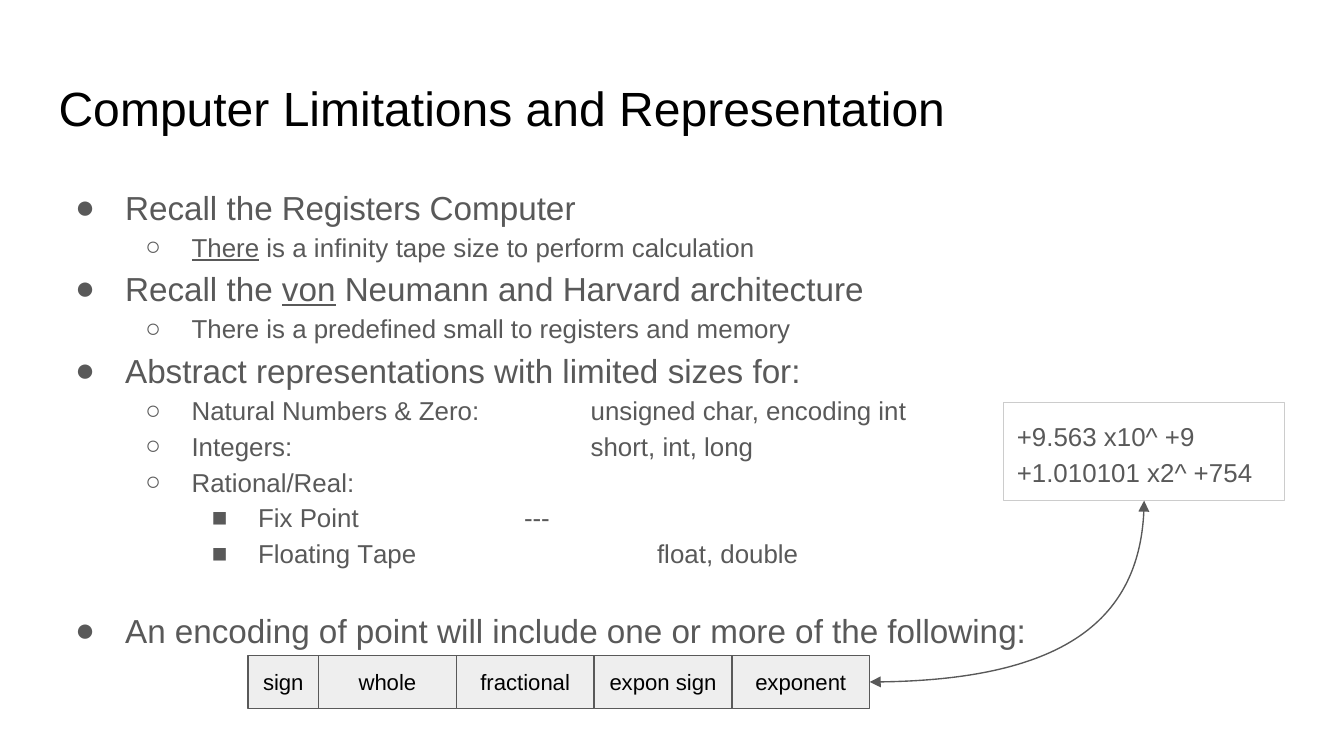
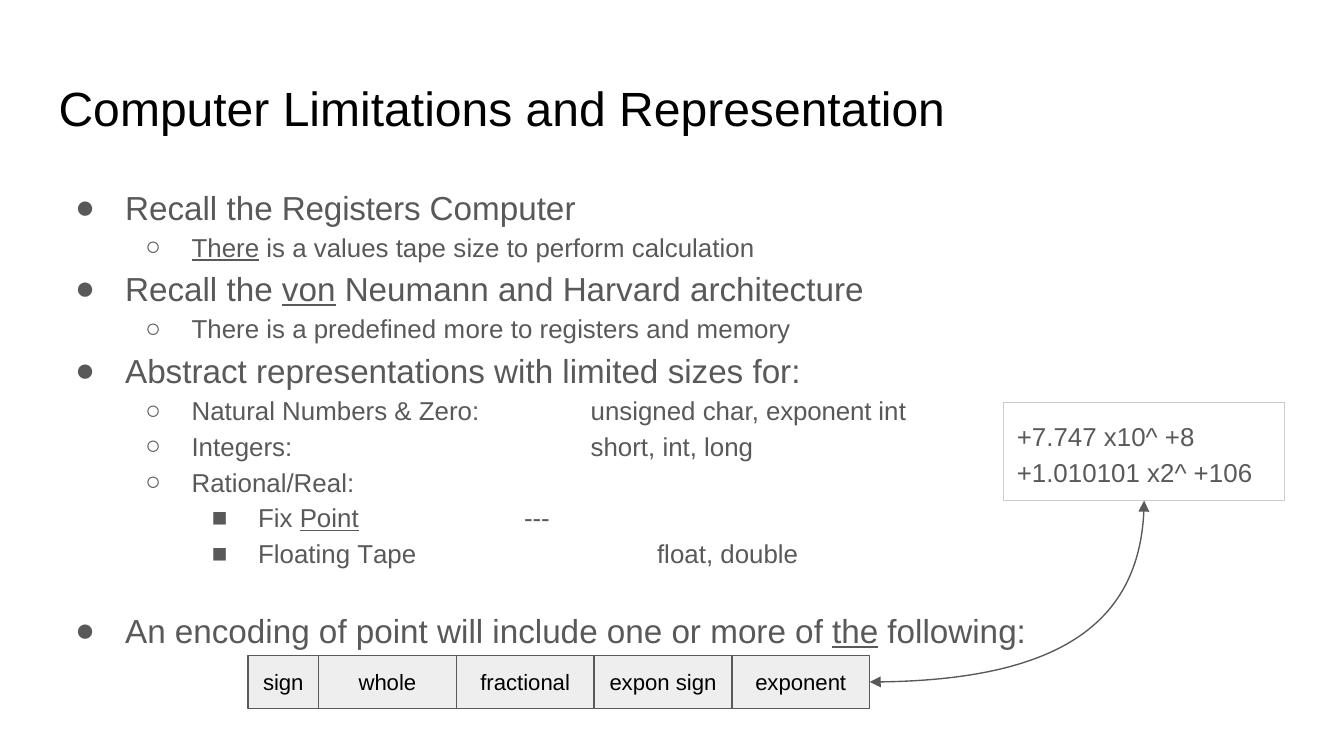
infinity: infinity -> values
predefined small: small -> more
char encoding: encoding -> exponent
+9.563: +9.563 -> +7.747
+9: +9 -> +8
+754: +754 -> +106
Point at (329, 519) underline: none -> present
the at (855, 633) underline: none -> present
